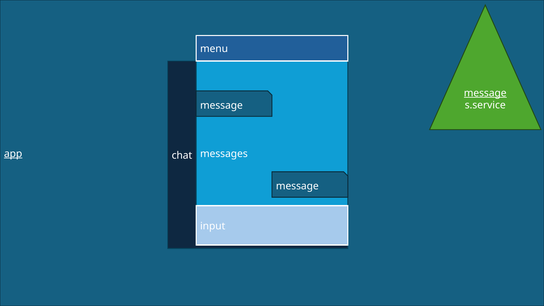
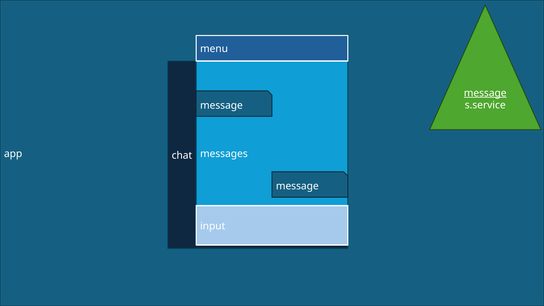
app underline: present -> none
